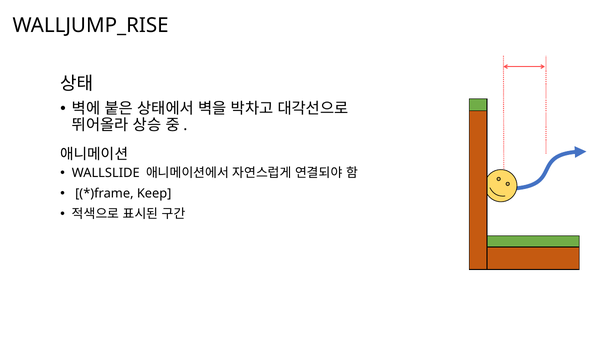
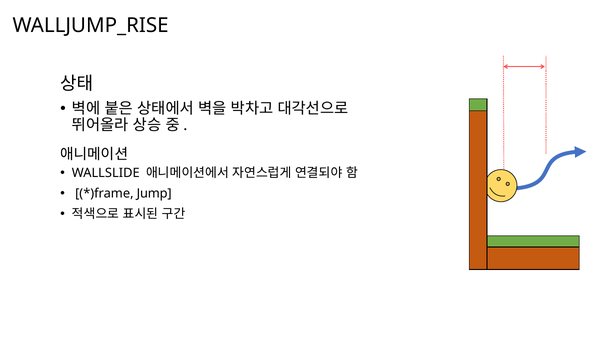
Keep: Keep -> Jump
